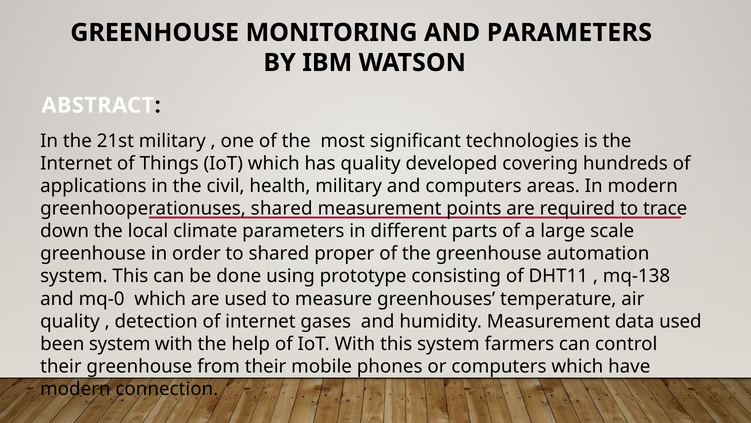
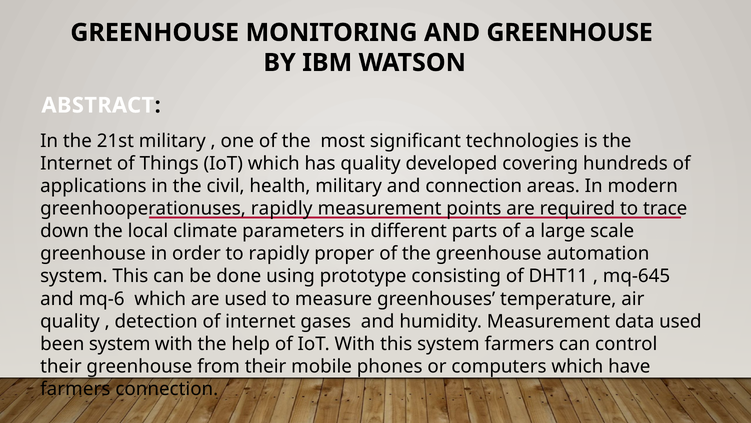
AND PARAMETERS: PARAMETERS -> GREENHOUSE
and computers: computers -> connection
greenhooperationuses shared: shared -> rapidly
to shared: shared -> rapidly
mq-138: mq-138 -> mq-645
mq-0: mq-0 -> mq-6
modern at (75, 389): modern -> farmers
